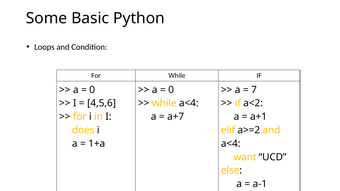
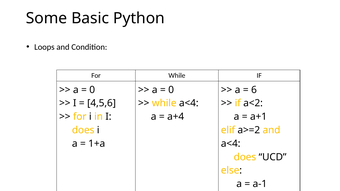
7: 7 -> 6
a+7: a+7 -> a+4
want at (245, 157): want -> does
